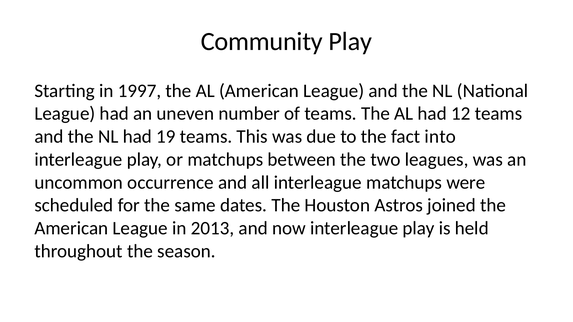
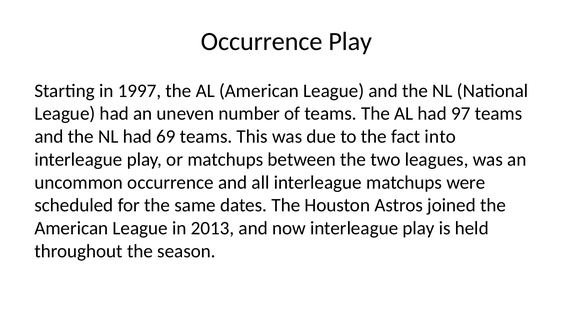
Community at (262, 42): Community -> Occurrence
12: 12 -> 97
19: 19 -> 69
